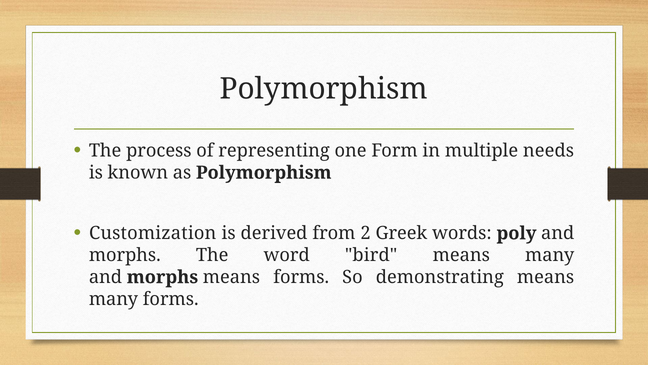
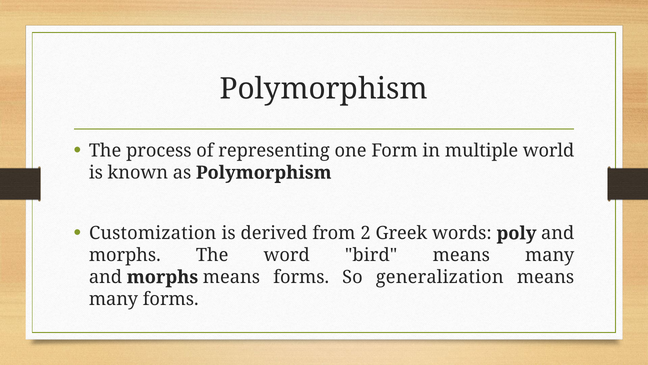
needs: needs -> world
demonstrating: demonstrating -> generalization
